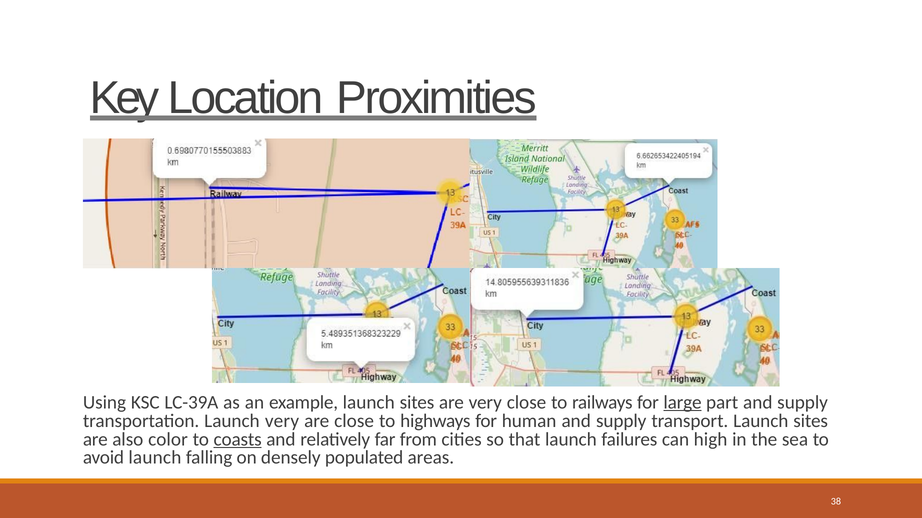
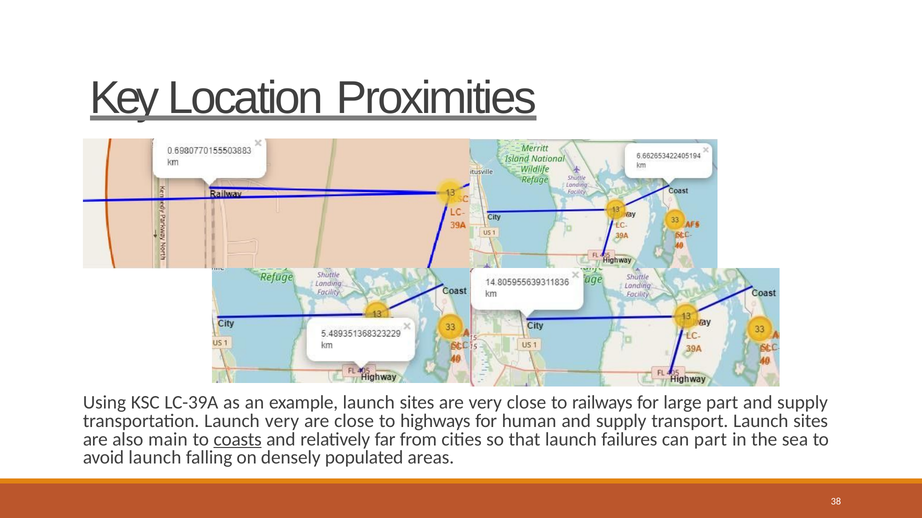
large underline: present -> none
color: color -> main
can high: high -> part
